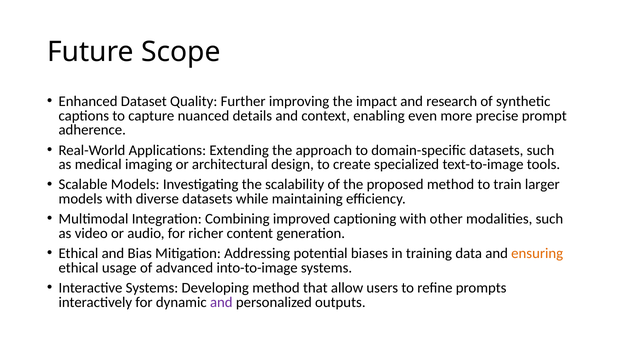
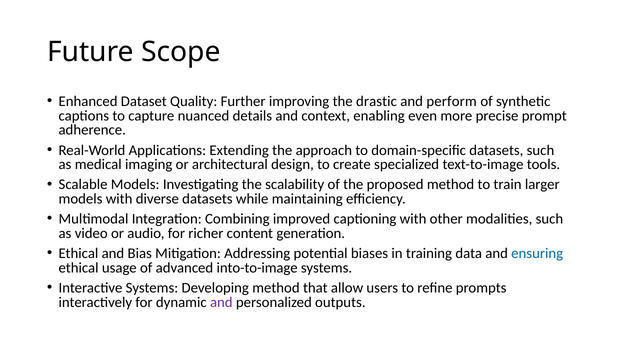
impact: impact -> drastic
research: research -> perform
ensuring colour: orange -> blue
